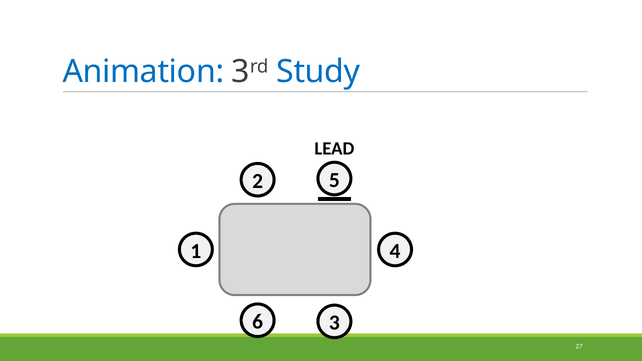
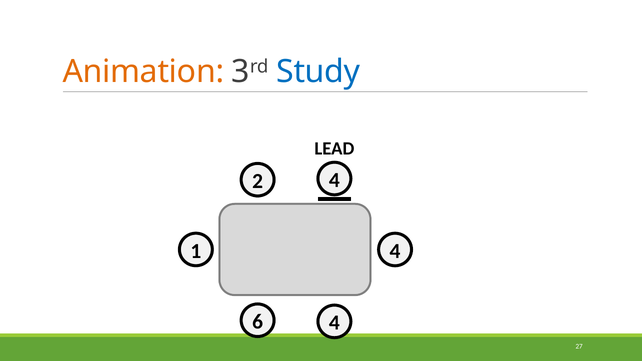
Animation colour: blue -> orange
2 5: 5 -> 4
6 3: 3 -> 4
